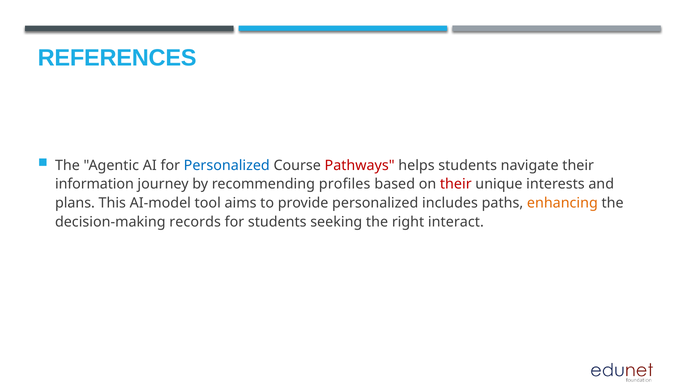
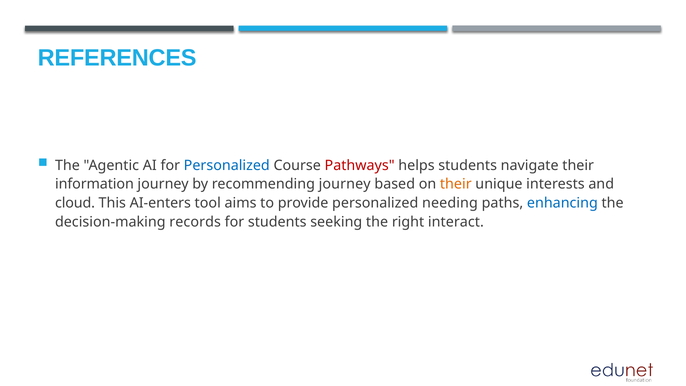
recommending profiles: profiles -> journey
their at (456, 184) colour: red -> orange
plans: plans -> cloud
AI-model: AI-model -> AI-enters
includes: includes -> needing
enhancing colour: orange -> blue
